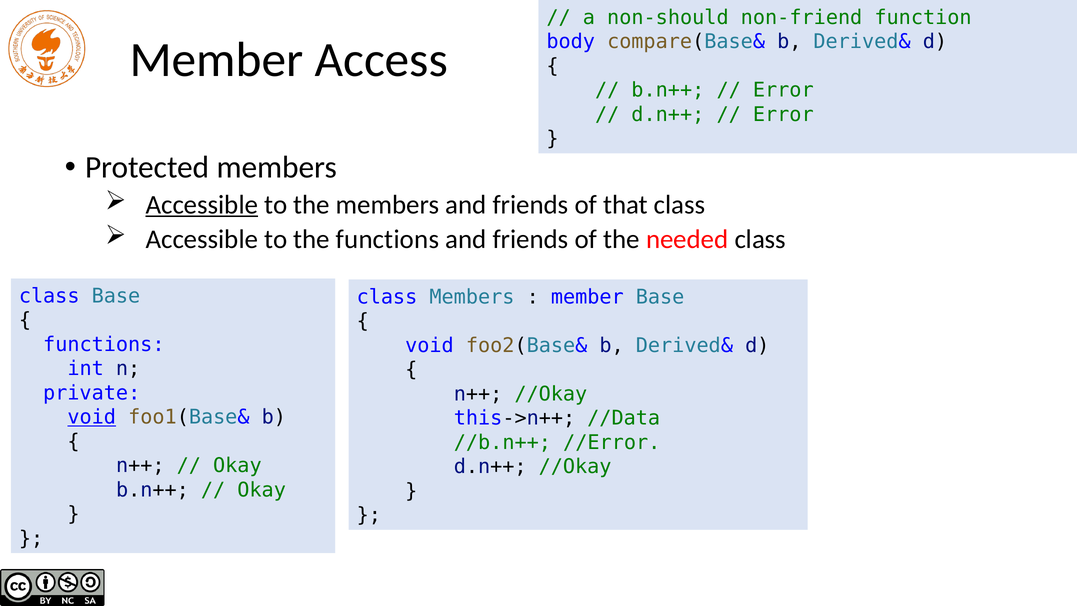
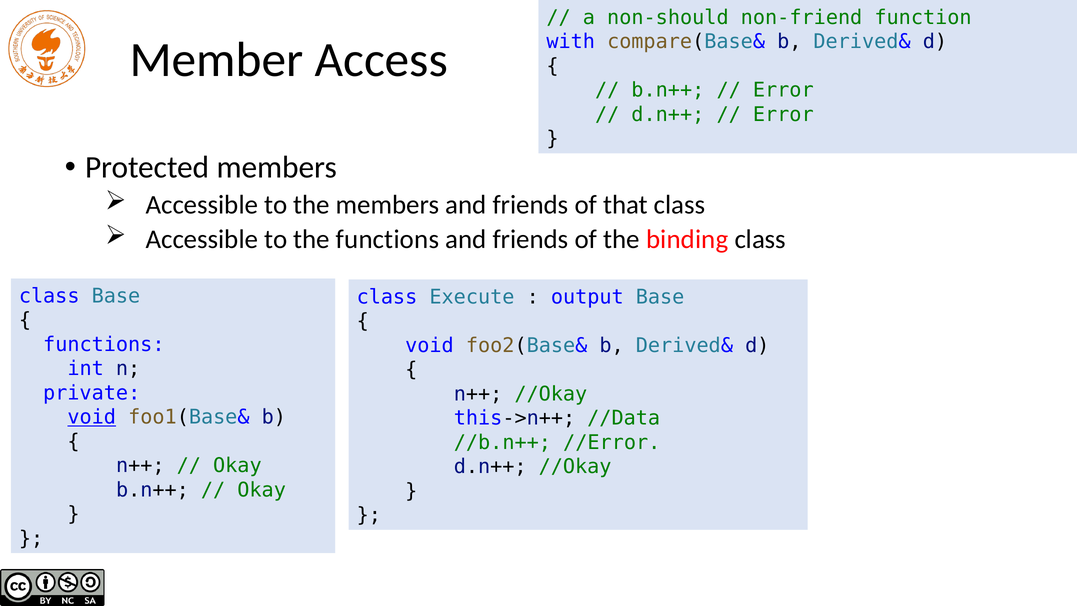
body: body -> with
Accessible at (202, 205) underline: present -> none
needed: needed -> binding
class Members: Members -> Execute
member at (587, 297): member -> output
